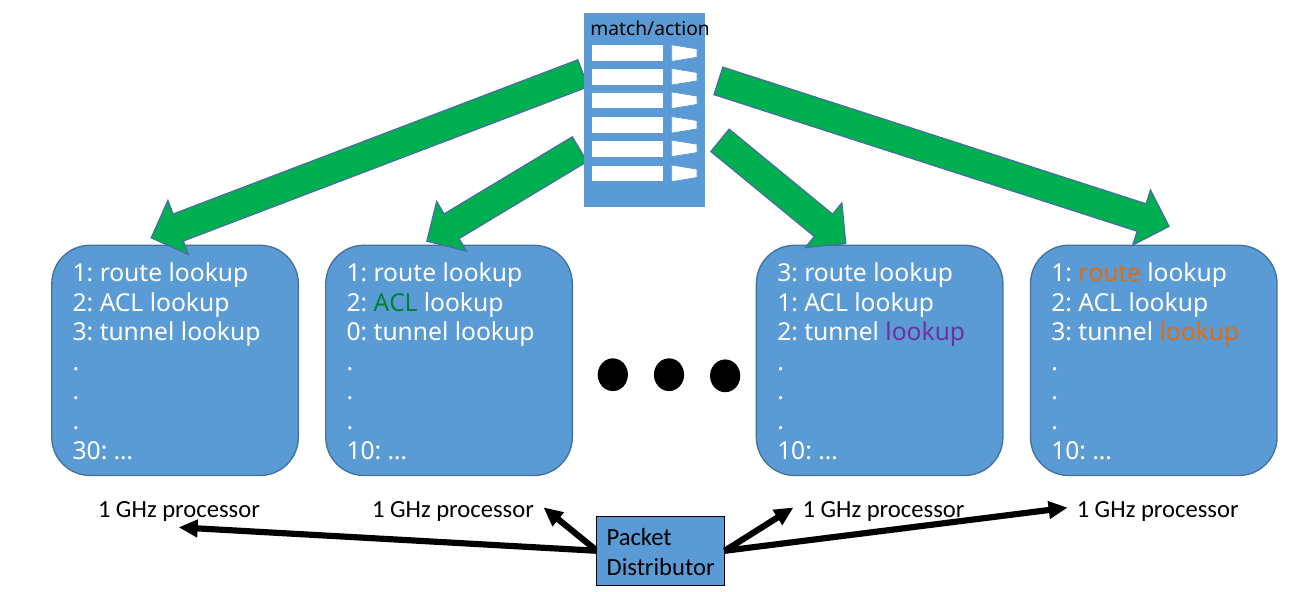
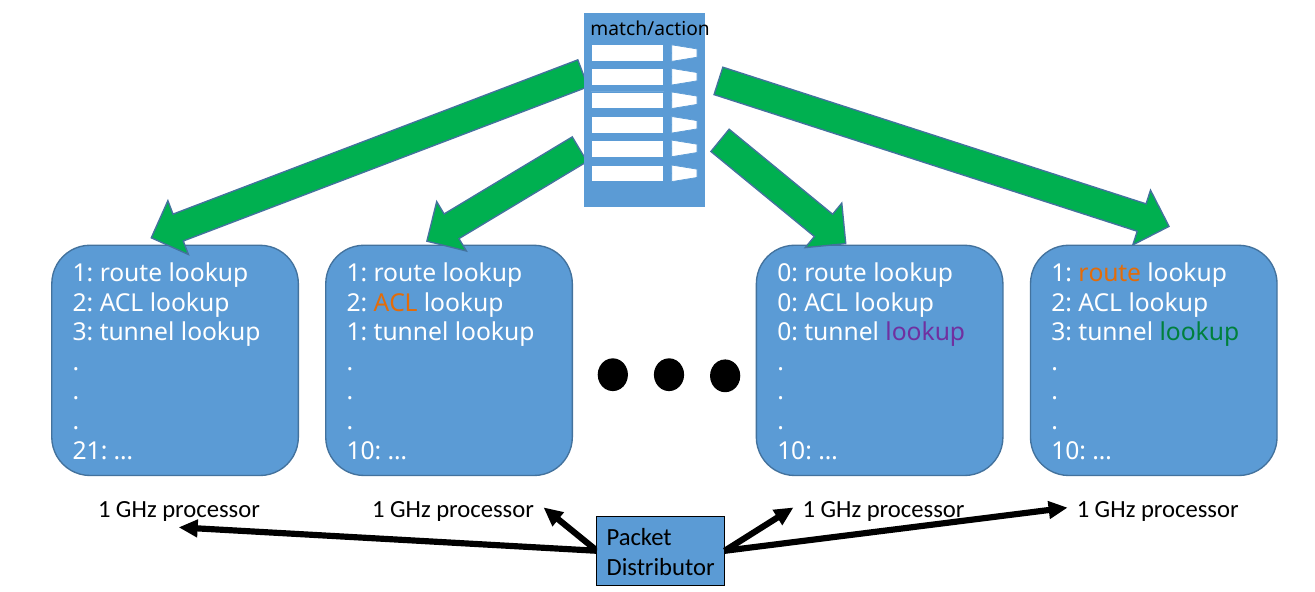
3 at (788, 273): 3 -> 0
ACL at (396, 303) colour: green -> orange
1 at (788, 303): 1 -> 0
0 at (357, 332): 0 -> 1
2 at (788, 332): 2 -> 0
lookup at (1199, 332) colour: orange -> green
30: 30 -> 21
